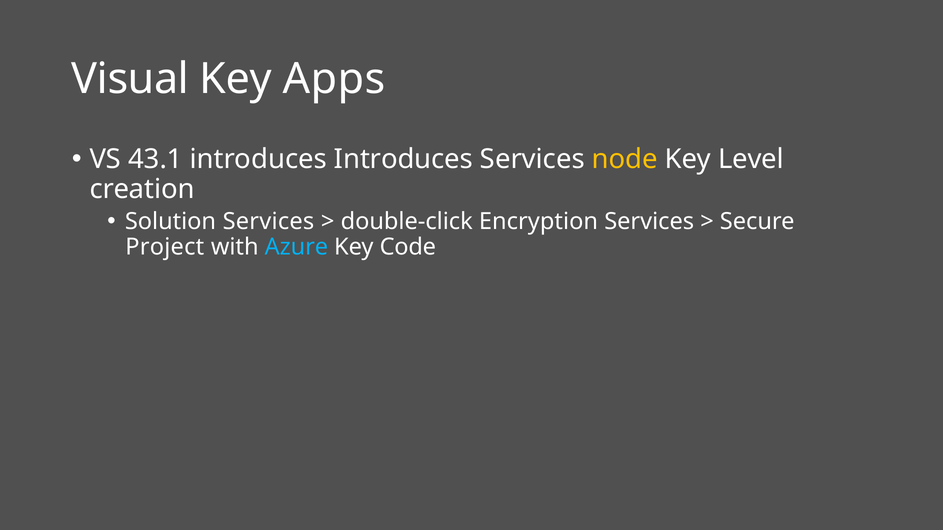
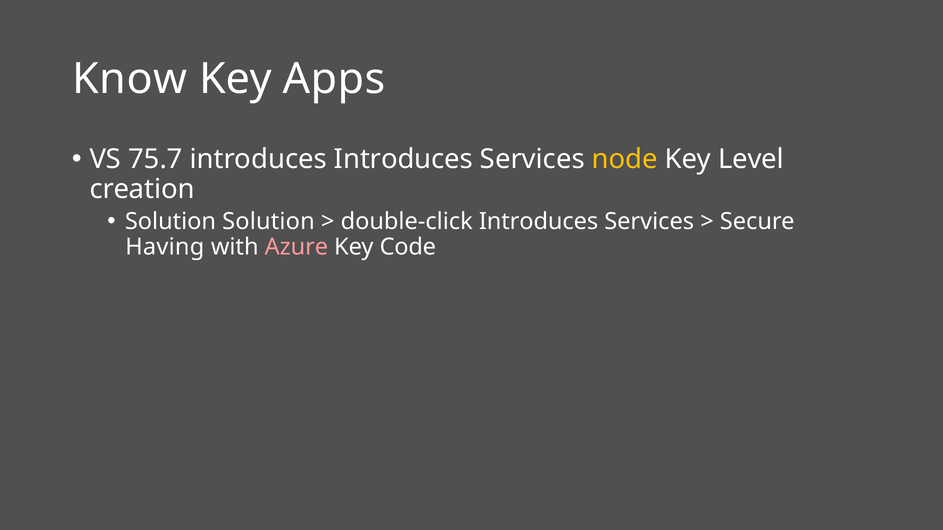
Visual: Visual -> Know
43.1: 43.1 -> 75.7
Solution Services: Services -> Solution
double-click Encryption: Encryption -> Introduces
Project: Project -> Having
Azure colour: light blue -> pink
